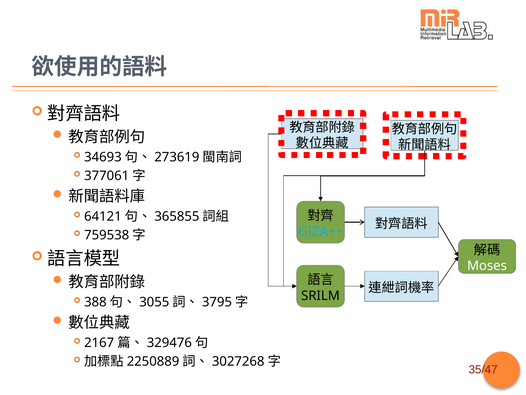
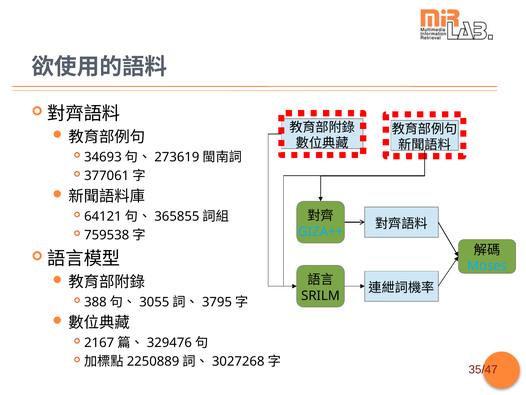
Moses colour: white -> light blue
